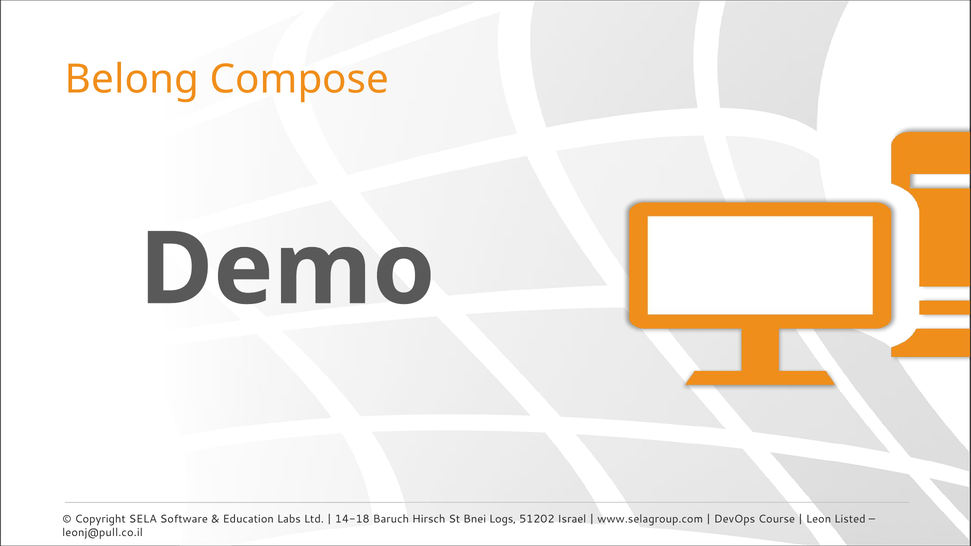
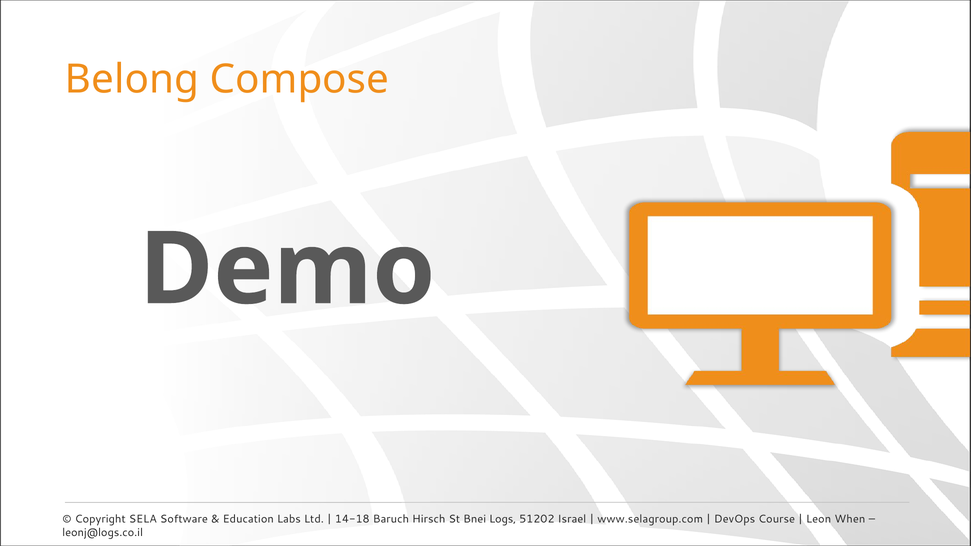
Listed: Listed -> When
leonj@pull.co.il: leonj@pull.co.il -> leonj@logs.co.il
